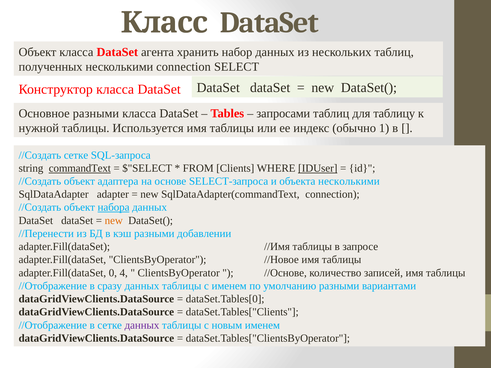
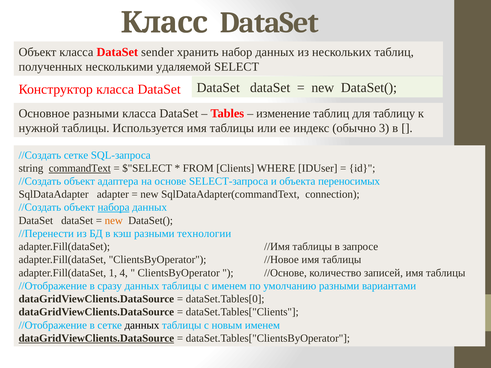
агента: агента -> sender
несколькими connection: connection -> удаляемой
запросами: запросами -> изменение
1: 1 -> 3
IDUser underline: present -> none
объекта несколькими: несколькими -> переносимых
добавлении: добавлении -> технологии
0: 0 -> 1
данных at (142, 325) colour: purple -> black
dataGridViewClients.DataSource at (96, 338) underline: none -> present
